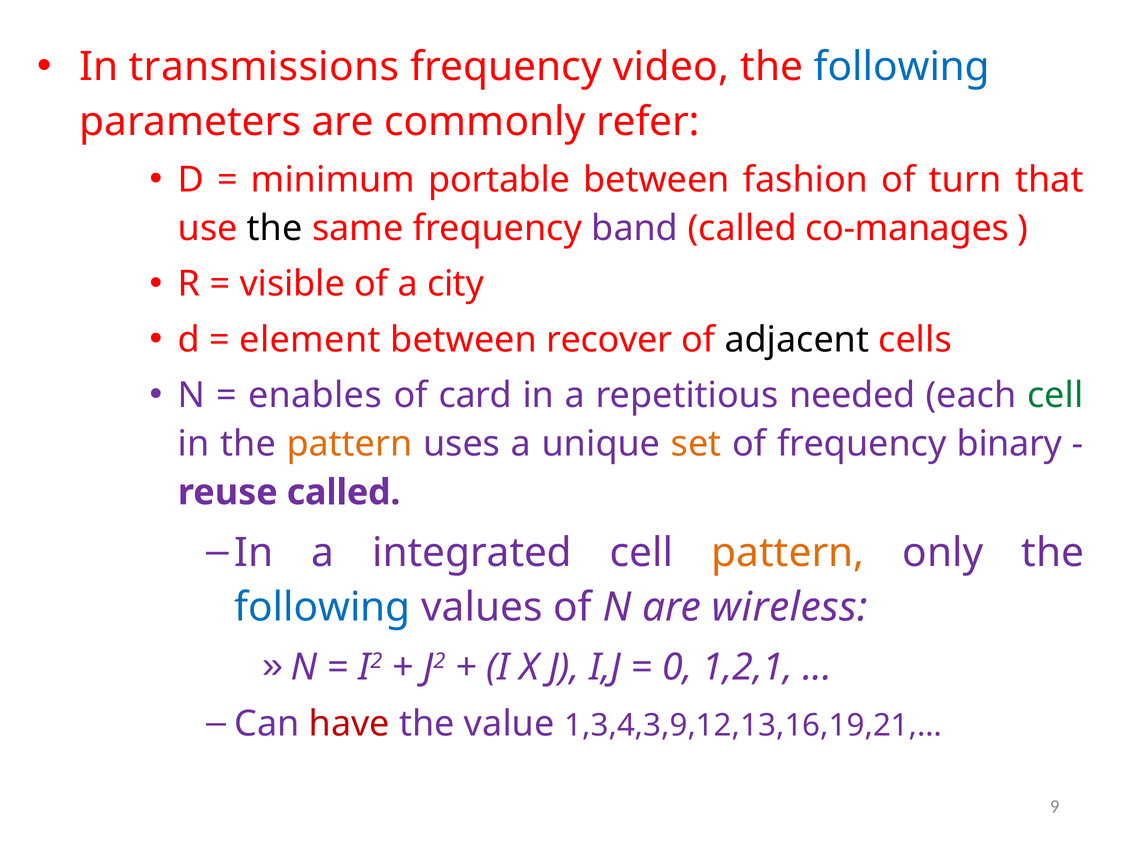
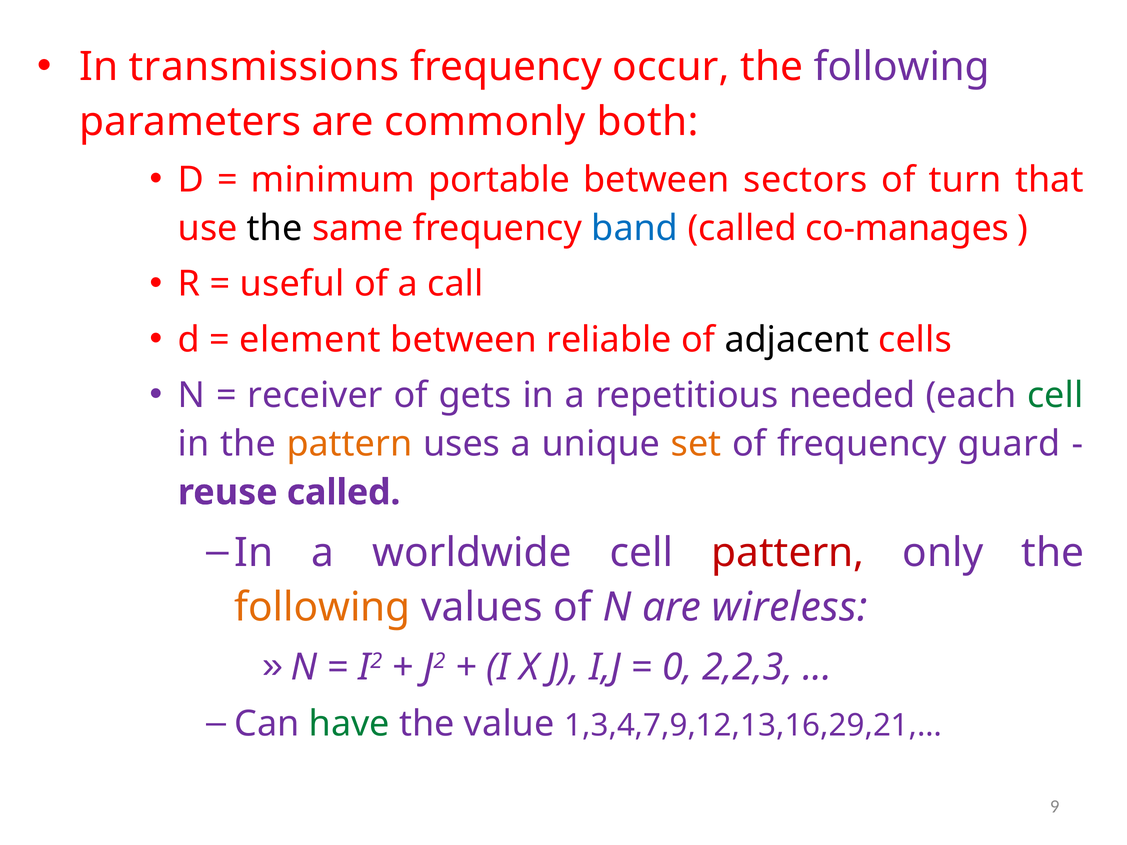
video: video -> occur
following at (902, 67) colour: blue -> purple
refer: refer -> both
fashion: fashion -> sectors
band colour: purple -> blue
visible: visible -> useful
city: city -> call
recover: recover -> reliable
enables: enables -> receiver
card: card -> gets
binary: binary -> guard
integrated: integrated -> worldwide
pattern at (788, 553) colour: orange -> red
following at (322, 608) colour: blue -> orange
1,2,1: 1,2,1 -> 2,2,3
have colour: red -> green
1,3,4,3,9,12,13,16,19,21,…: 1,3,4,3,9,12,13,16,19,21,… -> 1,3,4,7,9,12,13,16,29,21,…
